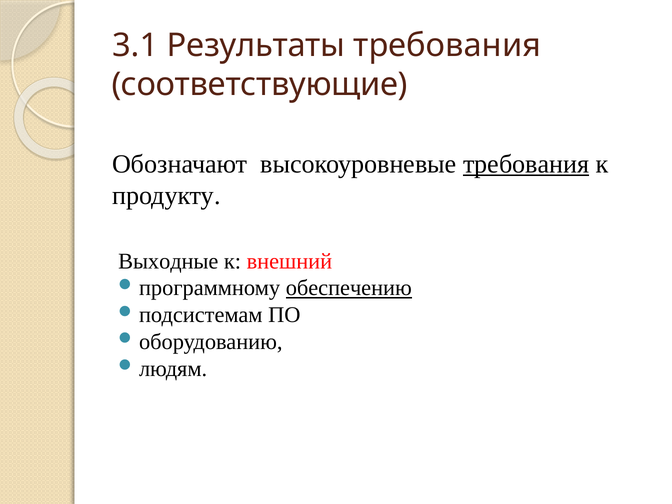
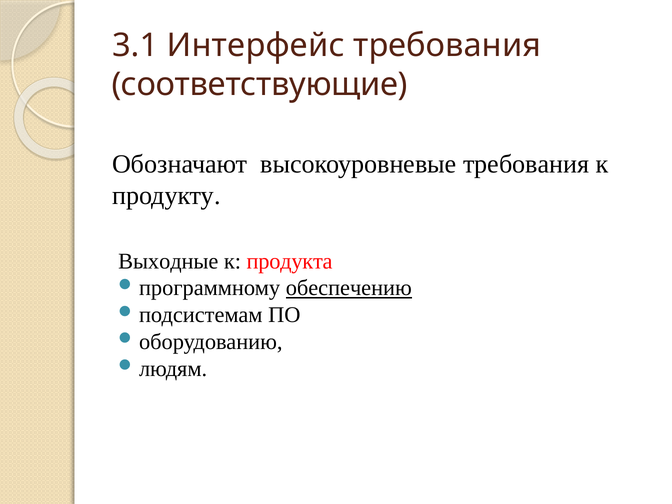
Результаты: Результаты -> Интерфейс
требования at (526, 164) underline: present -> none
внешний: внешний -> продукта
